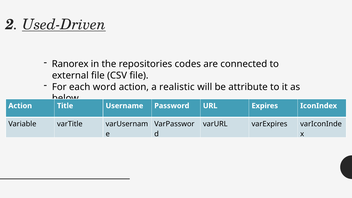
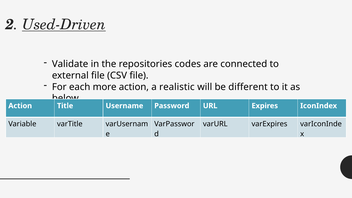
Ranorex: Ranorex -> Validate
word: word -> more
attribute: attribute -> different
